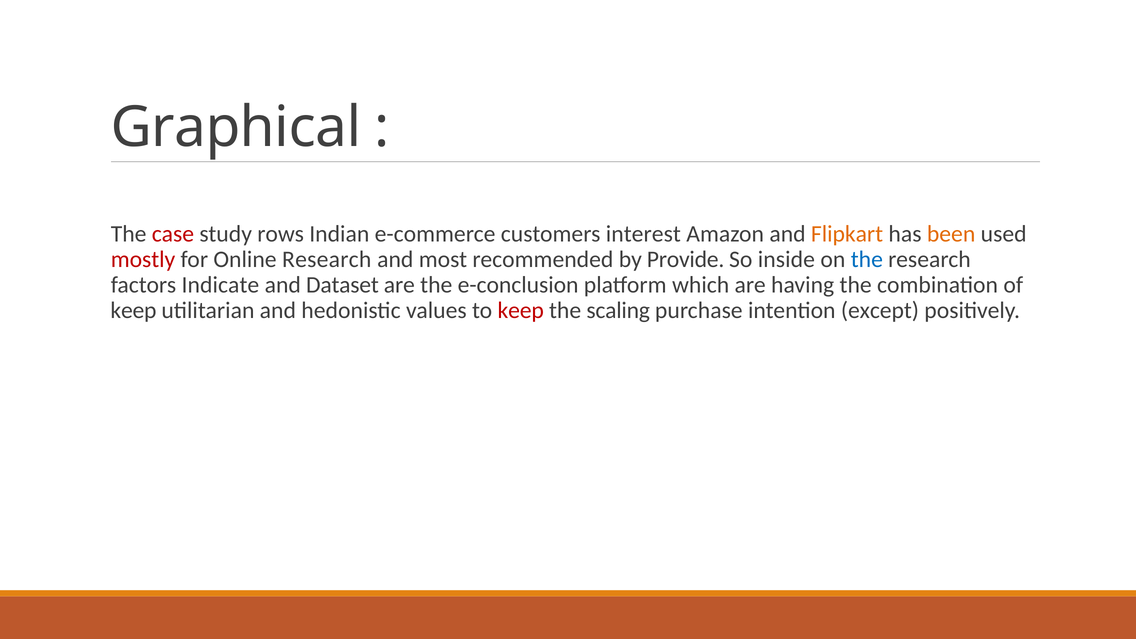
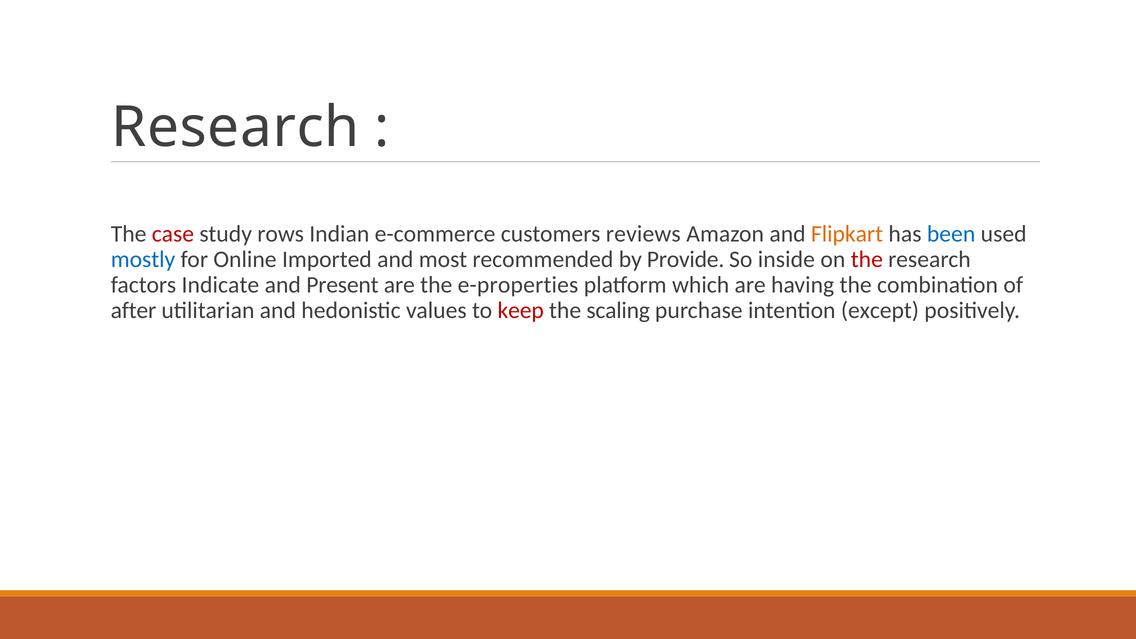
Graphical at (236, 127): Graphical -> Research
interest: interest -> reviews
been colour: orange -> blue
mostly colour: red -> blue
Online Research: Research -> Imported
the at (867, 259) colour: blue -> red
Dataset: Dataset -> Present
e-conclusion: e-conclusion -> e-properties
keep at (133, 311): keep -> after
